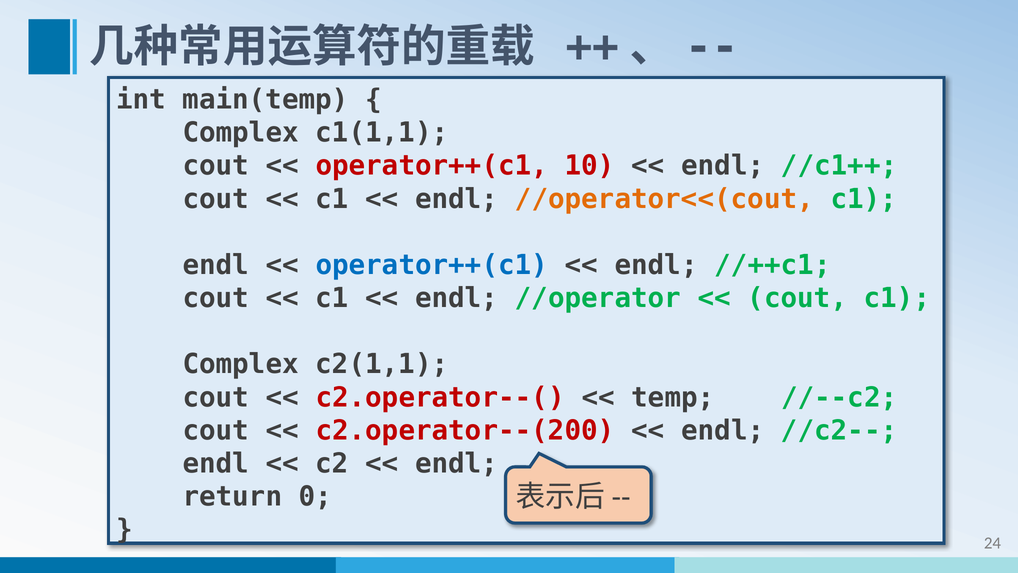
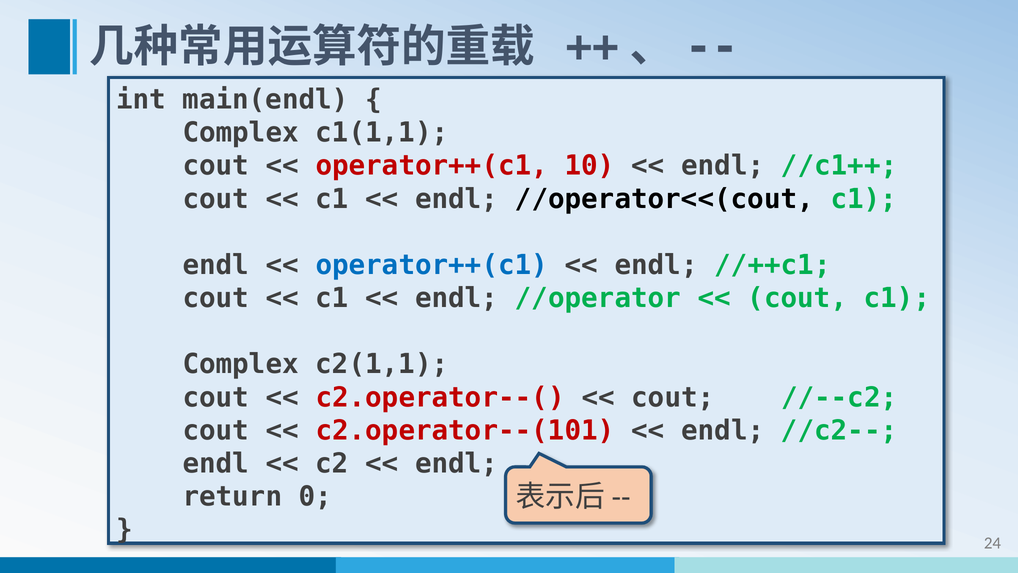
main(temp: main(temp -> main(endl
//operator<<(cout colour: orange -> black
temp at (673, 397): temp -> cout
c2.operator--(200: c2.operator--(200 -> c2.operator--(101
